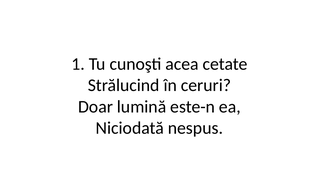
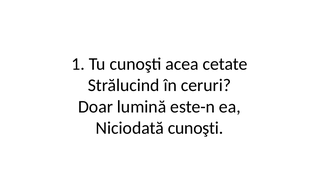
Niciodată nespus: nespus -> cunoşti
